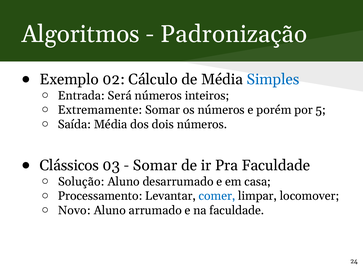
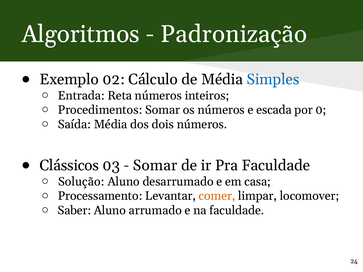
Será: Será -> Reta
Extremamente: Extremamente -> Procedimentos
porém: porém -> escada
5: 5 -> 0
comer colour: blue -> orange
Novo: Novo -> Saber
